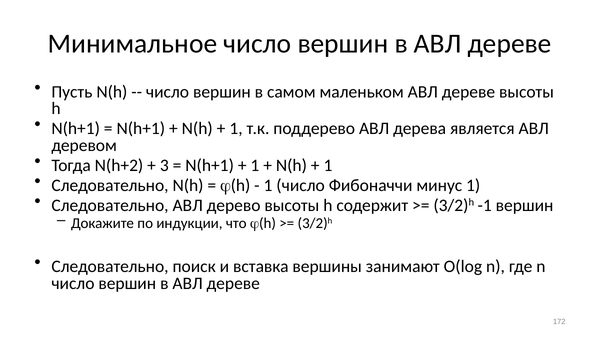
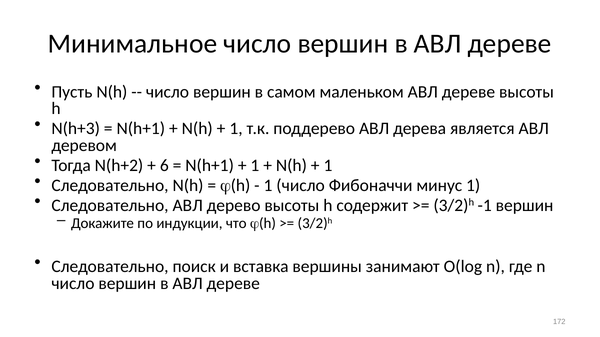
N(h+1 at (76, 129): N(h+1 -> N(h+3
3: 3 -> 6
